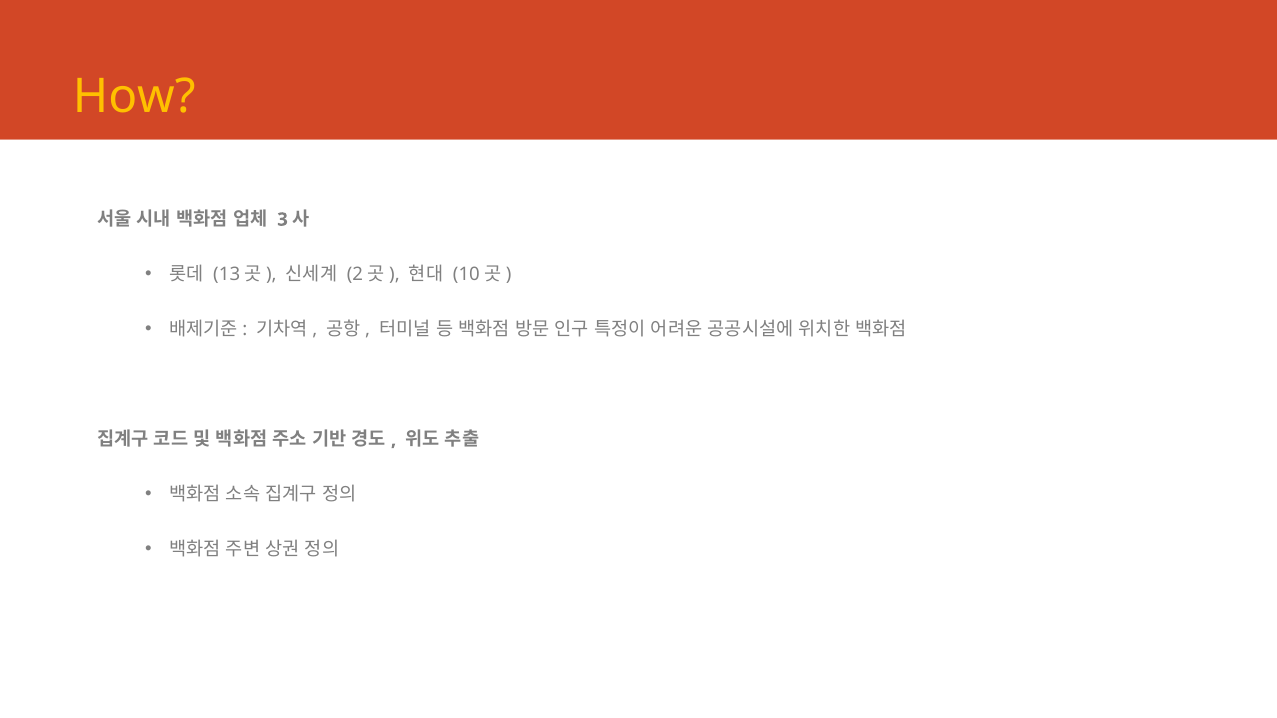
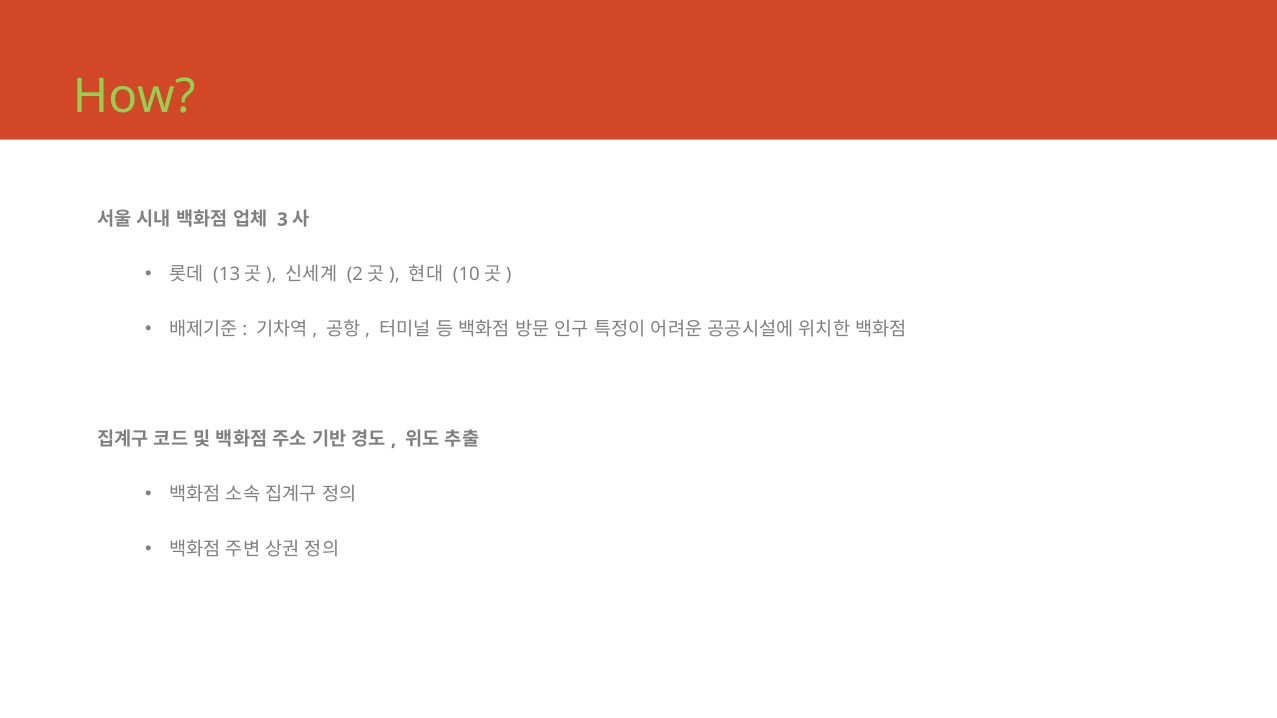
How colour: yellow -> light green
